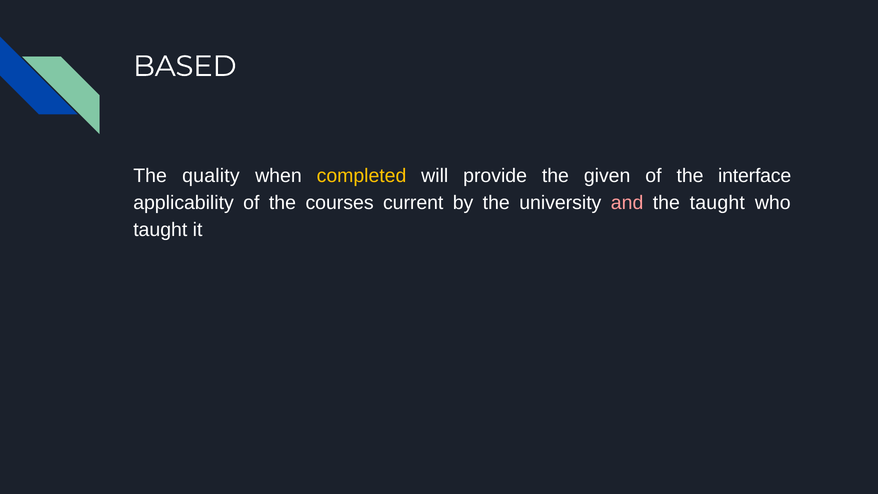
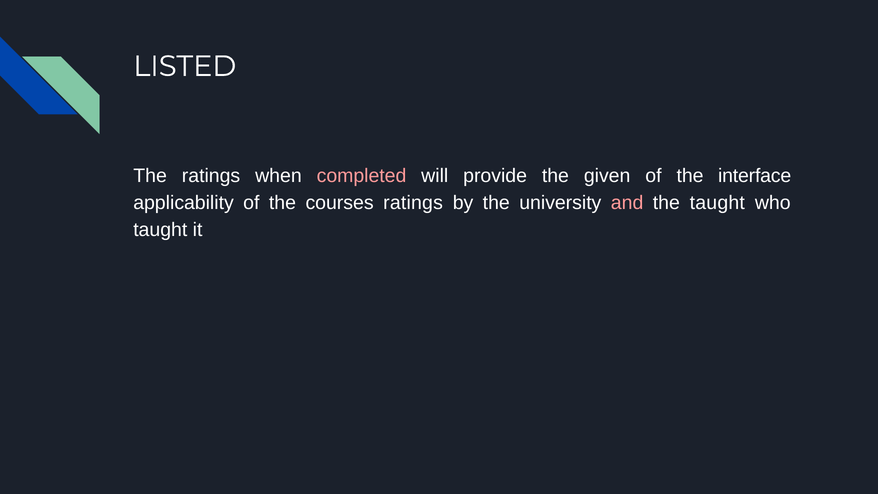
BASED: BASED -> LISTED
The quality: quality -> ratings
completed colour: yellow -> pink
courses current: current -> ratings
